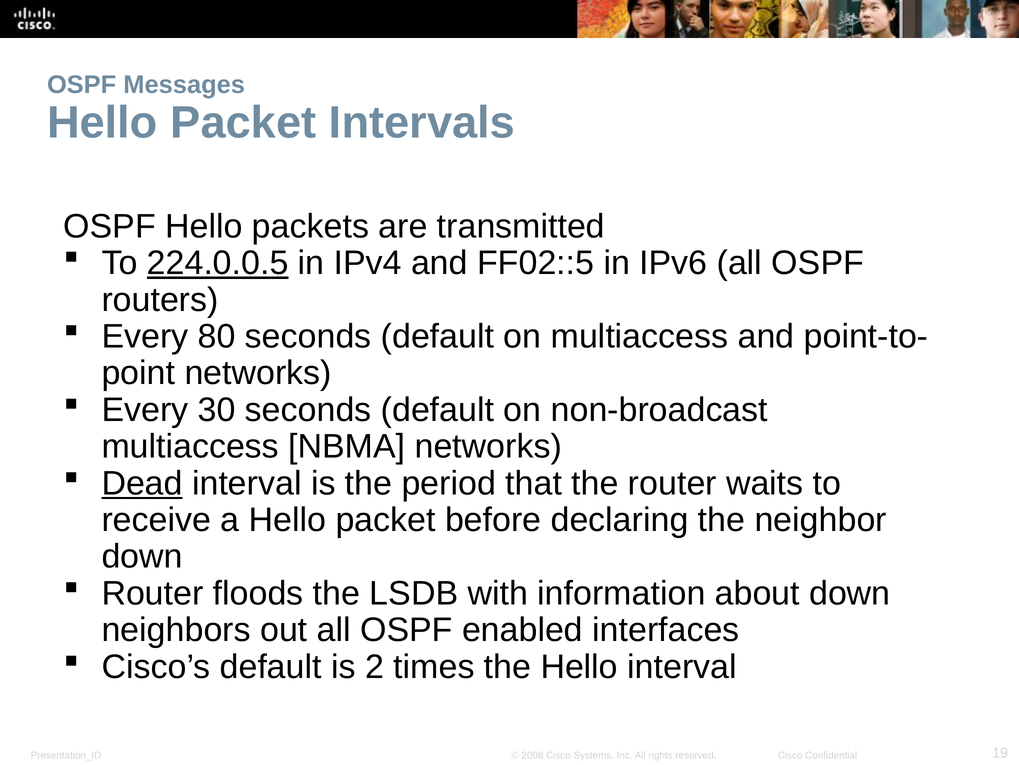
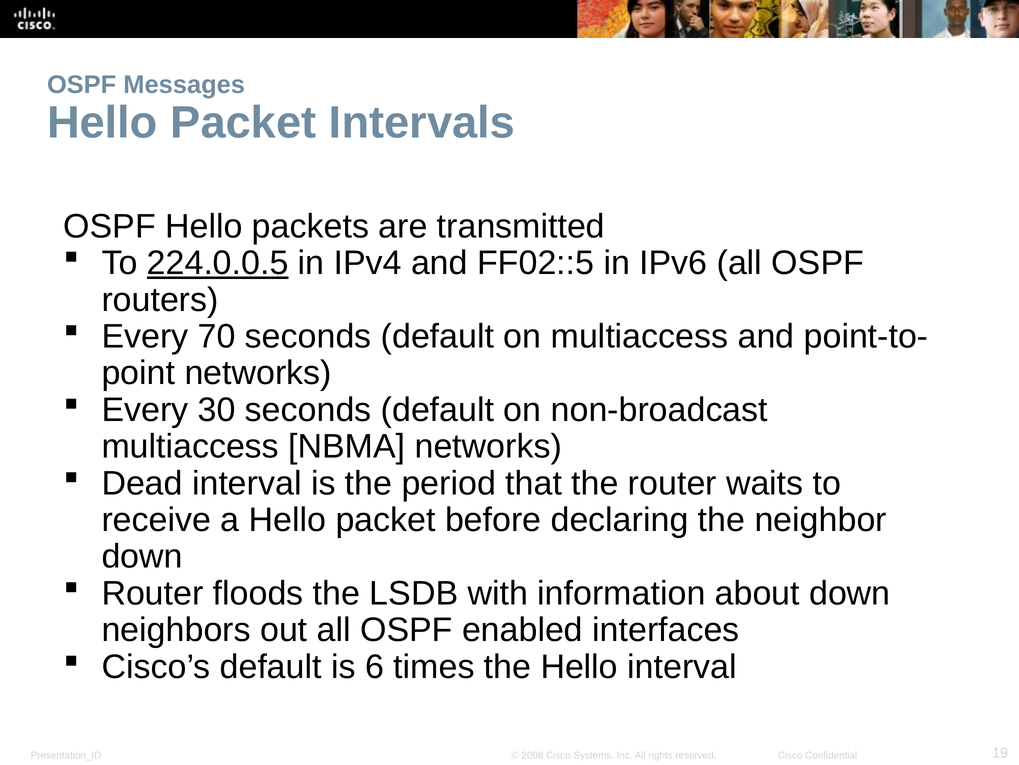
80: 80 -> 70
Dead underline: present -> none
2: 2 -> 6
